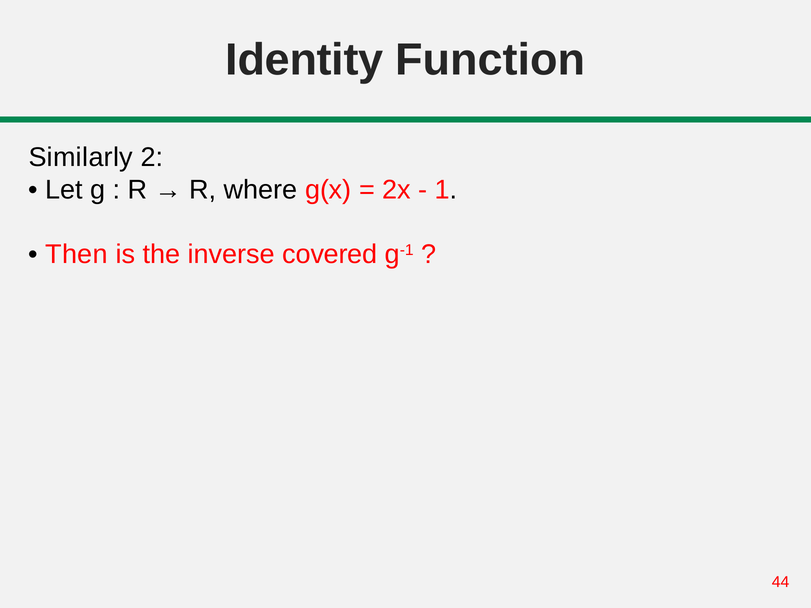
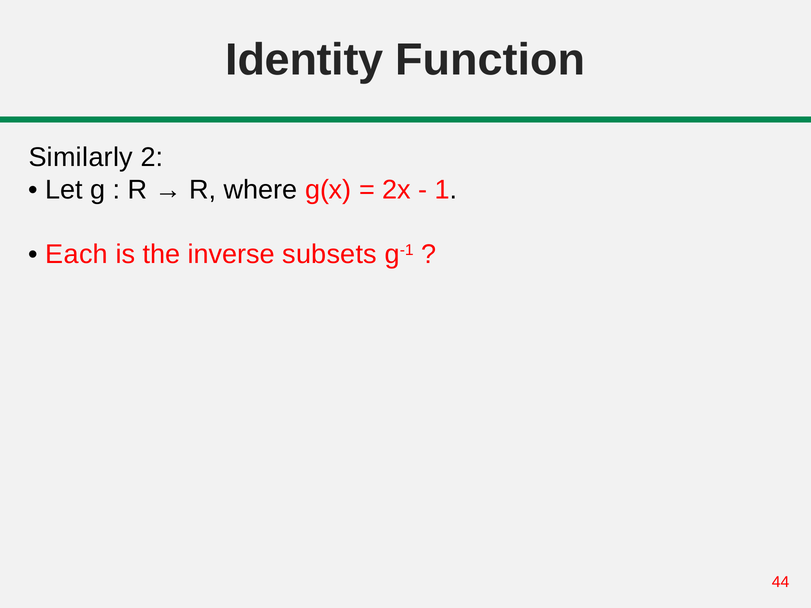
Then: Then -> Each
covered: covered -> subsets
